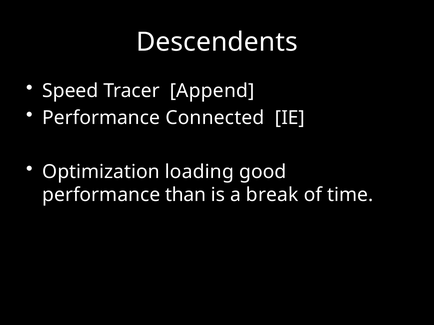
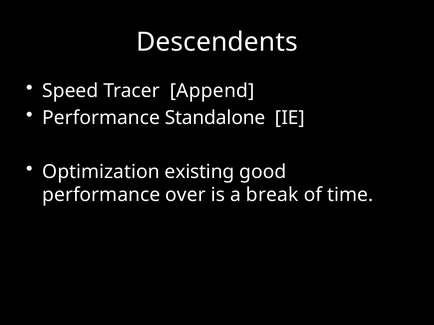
Connected: Connected -> Standalone
loading: loading -> existing
than: than -> over
